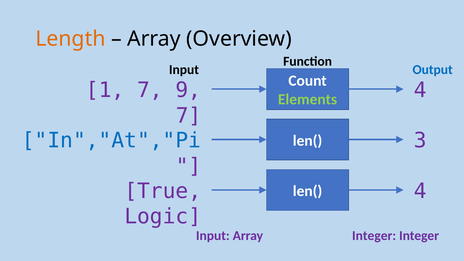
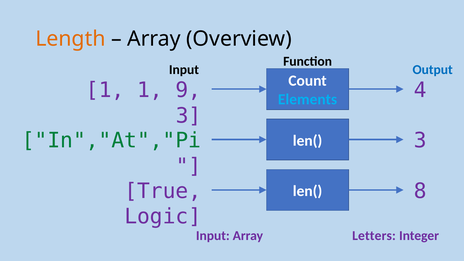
1 7: 7 -> 1
Elements colour: light green -> light blue
7 at (188, 116): 7 -> 3
In","At","Pi colour: blue -> green
len( 4: 4 -> 8
Array Integer: Integer -> Letters
